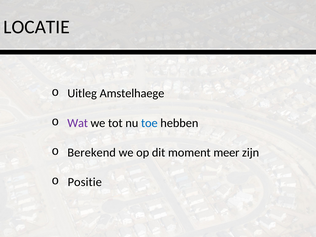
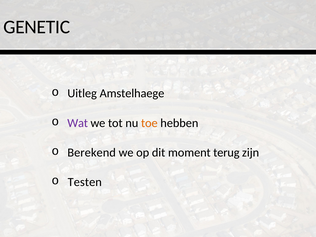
LOCATIE: LOCATIE -> GENETIC
toe colour: blue -> orange
meer: meer -> terug
Positie: Positie -> Testen
